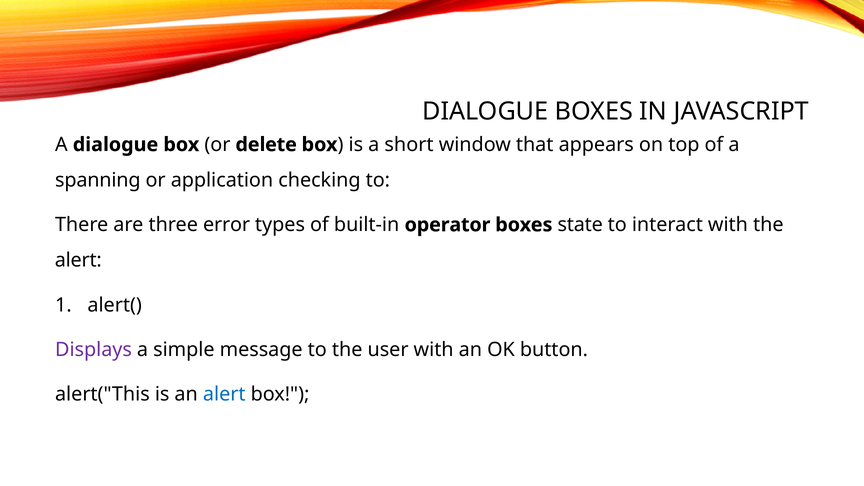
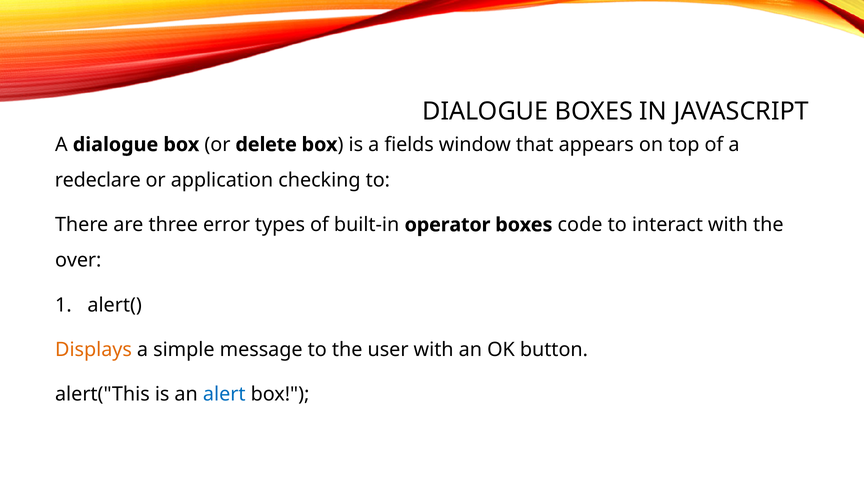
short: short -> fields
spanning: spanning -> redeclare
state: state -> code
alert at (78, 260): alert -> over
Displays colour: purple -> orange
